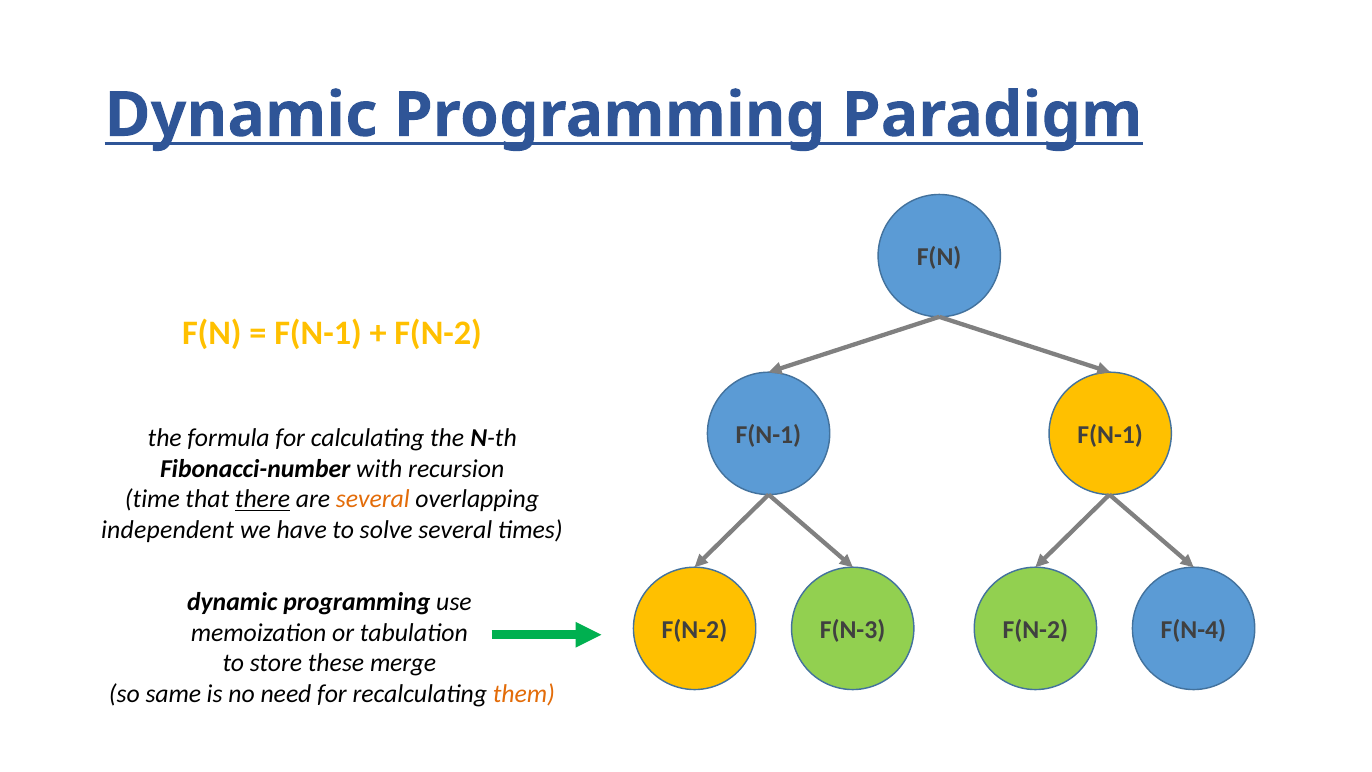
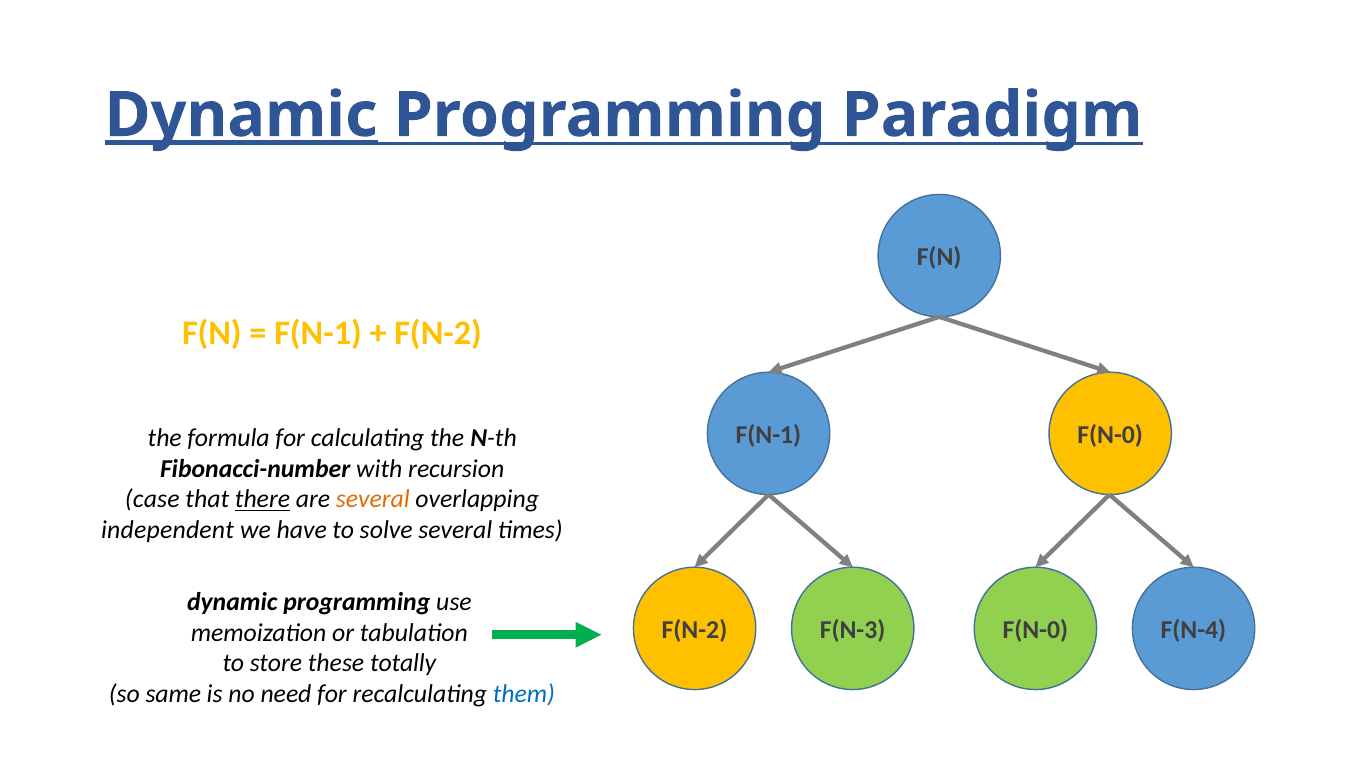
Dynamic at (241, 115) underline: none -> present
F(N-1 at (1110, 435): F(N-1 -> F(N-0
time: time -> case
F(N-3 F(N-2: F(N-2 -> F(N-0
merge: merge -> totally
them colour: orange -> blue
